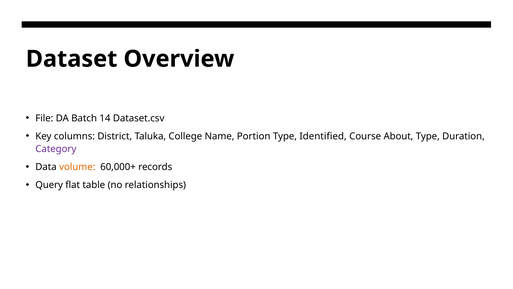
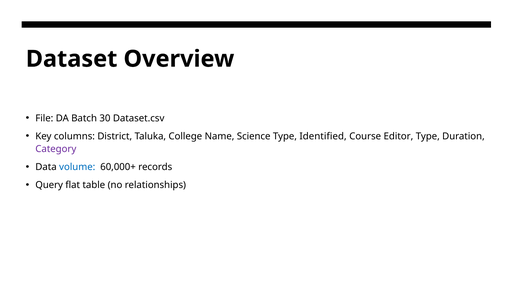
14: 14 -> 30
Portion: Portion -> Science
About: About -> Editor
volume colour: orange -> blue
